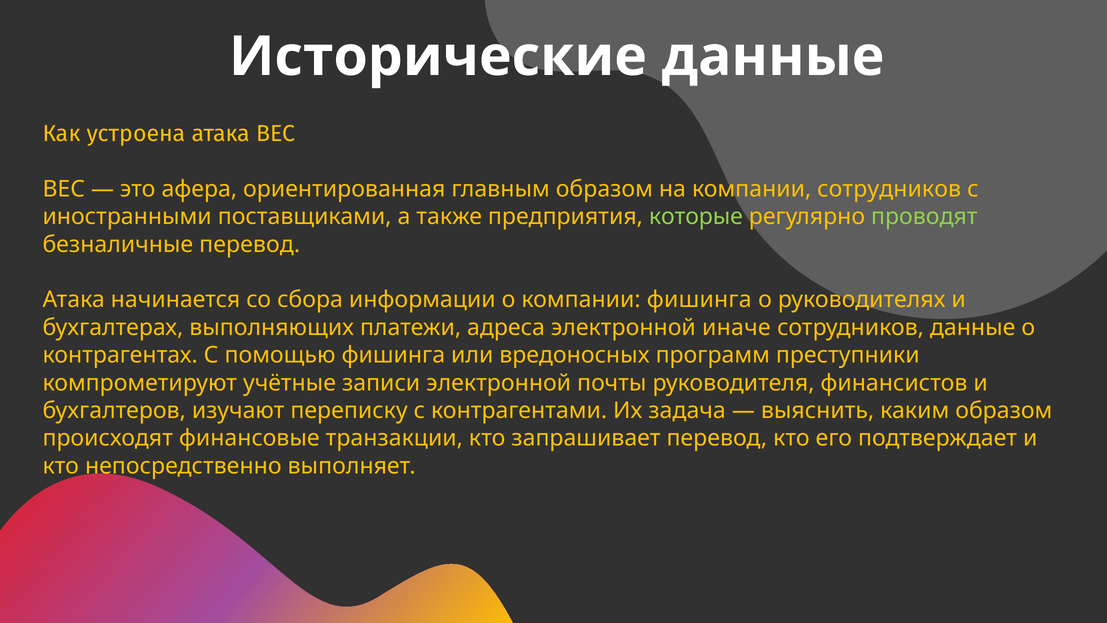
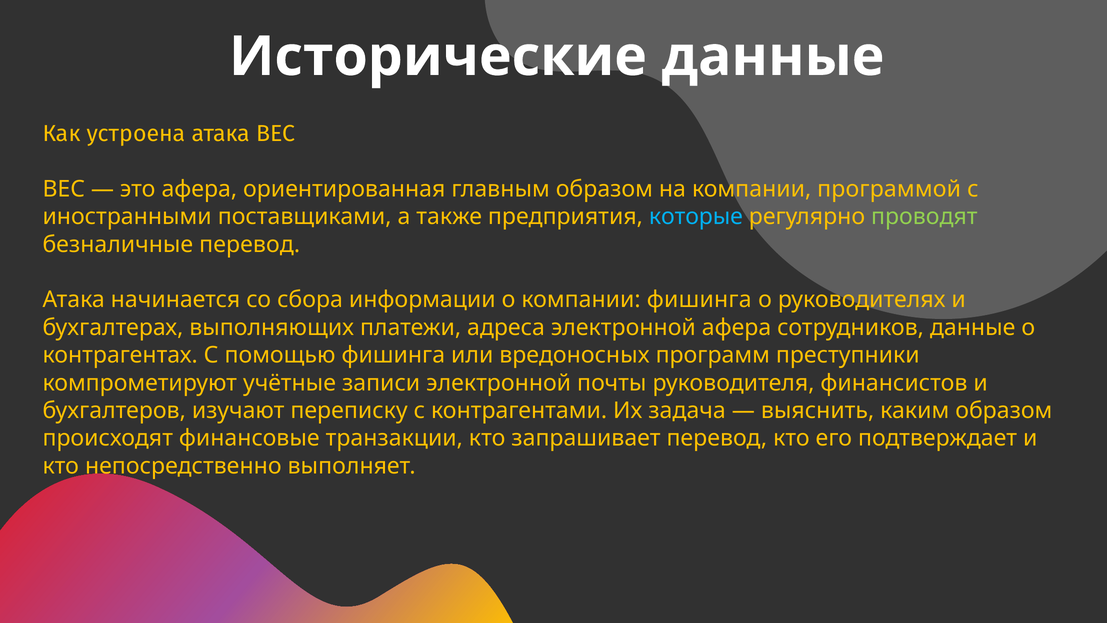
компании сотрудников: сотрудников -> программой
которые colour: light green -> light blue
электронной иначе: иначе -> афера
